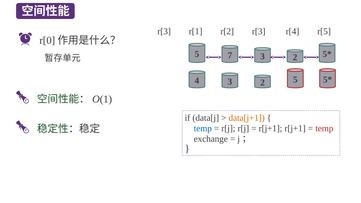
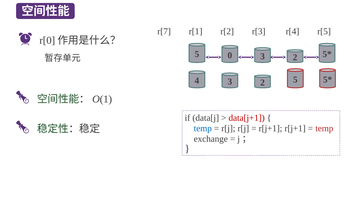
r[3 at (164, 31): r[3 -> r[7
7: 7 -> 0
data[j+1 colour: orange -> red
